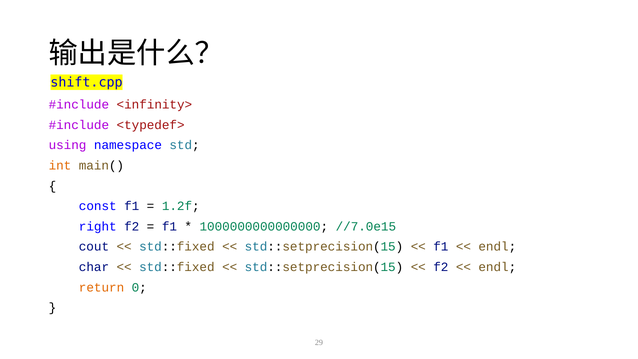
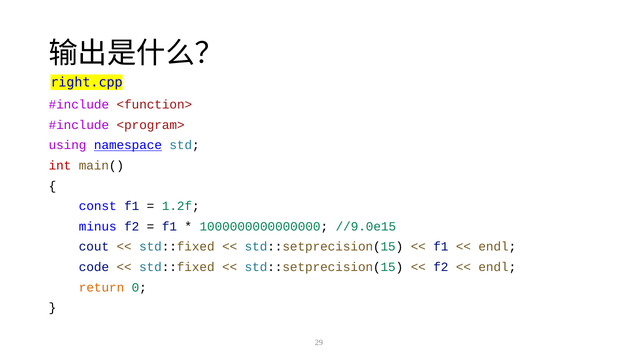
shift.cpp: shift.cpp -> right.cpp
<infinity>: <infinity> -> <function>
<typedef>: <typedef> -> <program>
namespace underline: none -> present
int colour: orange -> red
right: right -> minus
//7.0e15: //7.0e15 -> //9.0e15
char: char -> code
